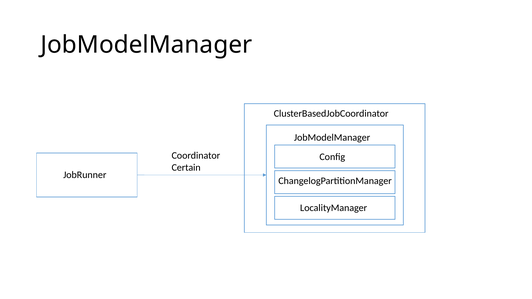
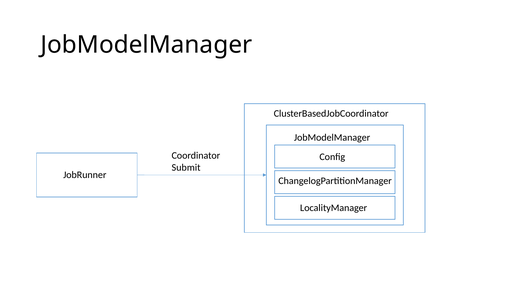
Certain: Certain -> Submit
